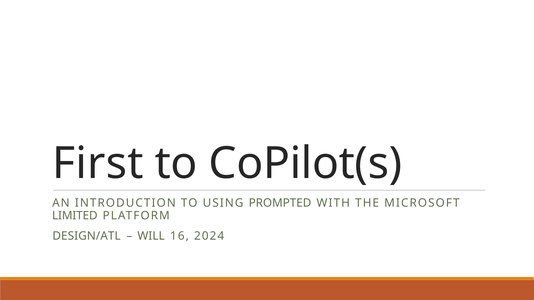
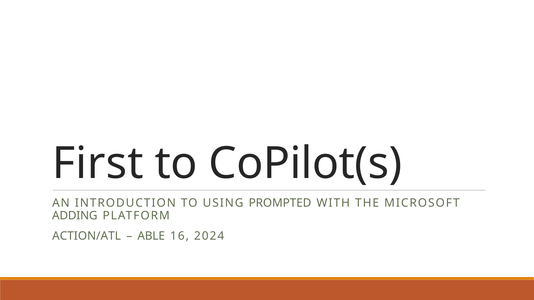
LIMITED: LIMITED -> ADDING
DESIGN/ATL: DESIGN/ATL -> ACTION/ATL
WILL: WILL -> ABLE
